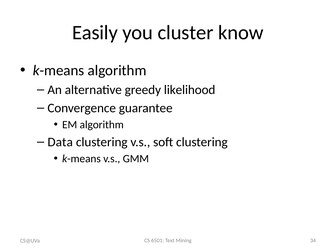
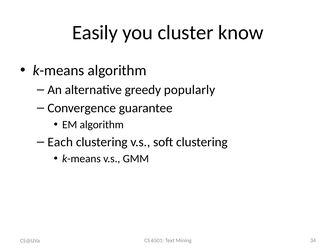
likelihood: likelihood -> popularly
Data: Data -> Each
